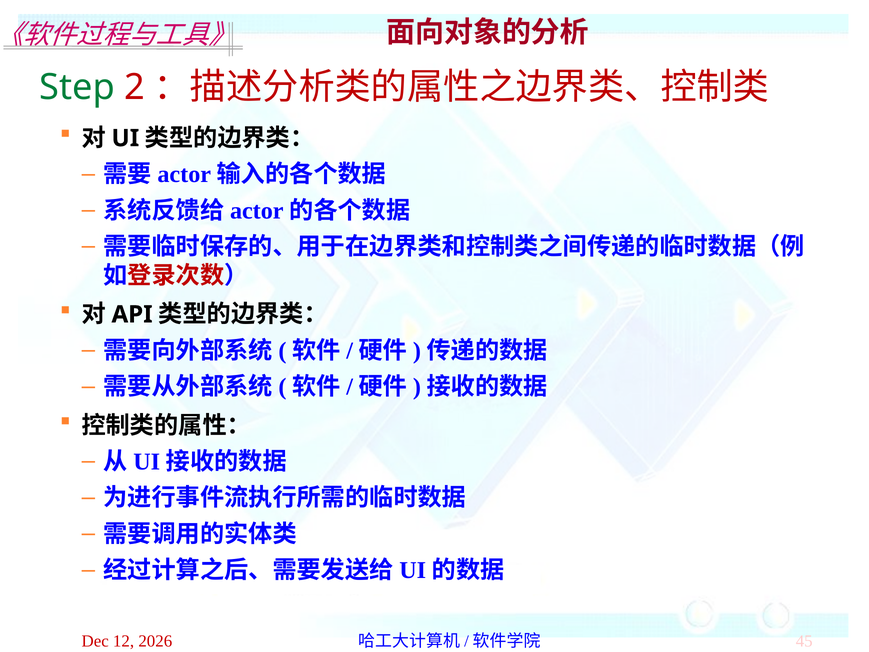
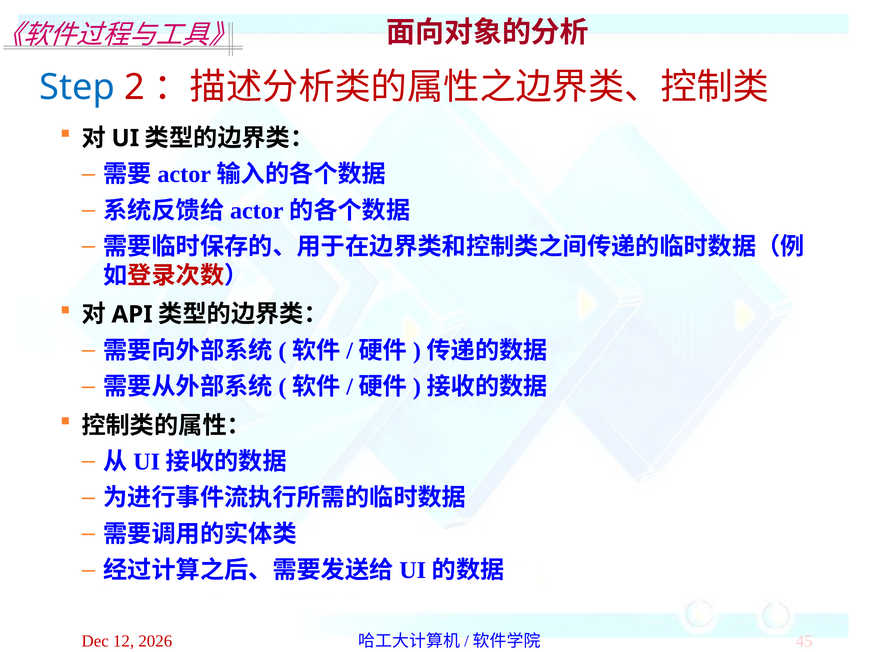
Step colour: green -> blue
